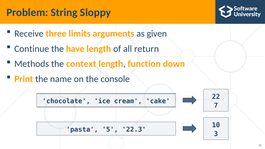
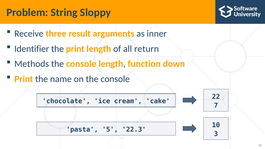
limits: limits -> result
given: given -> inner
Continue: Continue -> Identifier
the have: have -> print
context at (81, 64): context -> console
